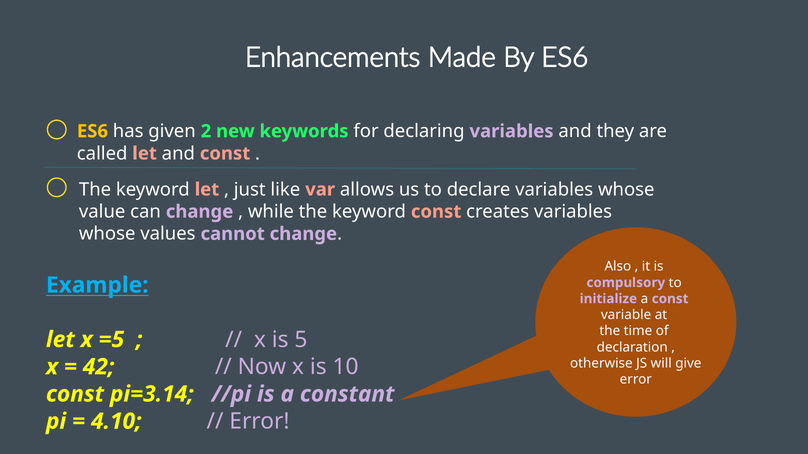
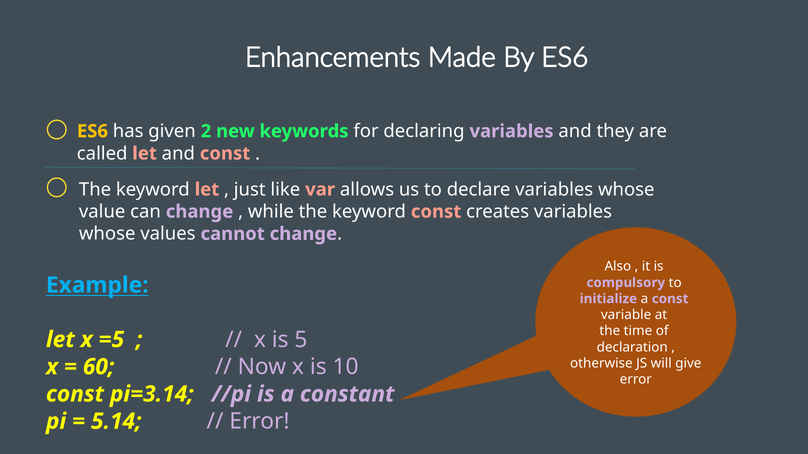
42: 42 -> 60
4.10: 4.10 -> 5.14
